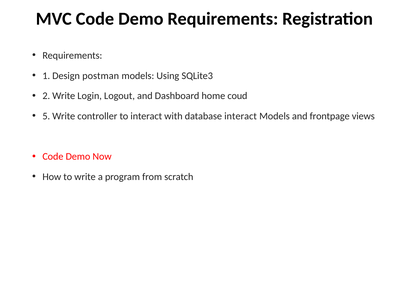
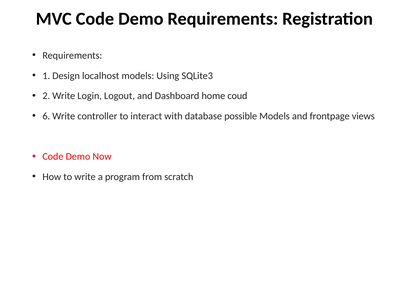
postman: postman -> localhost
5: 5 -> 6
database interact: interact -> possible
